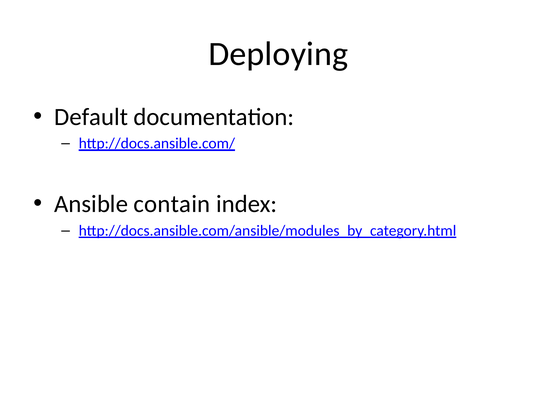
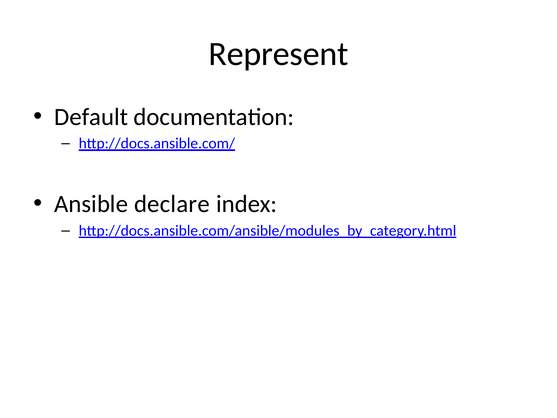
Deploying: Deploying -> Represent
contain: contain -> declare
